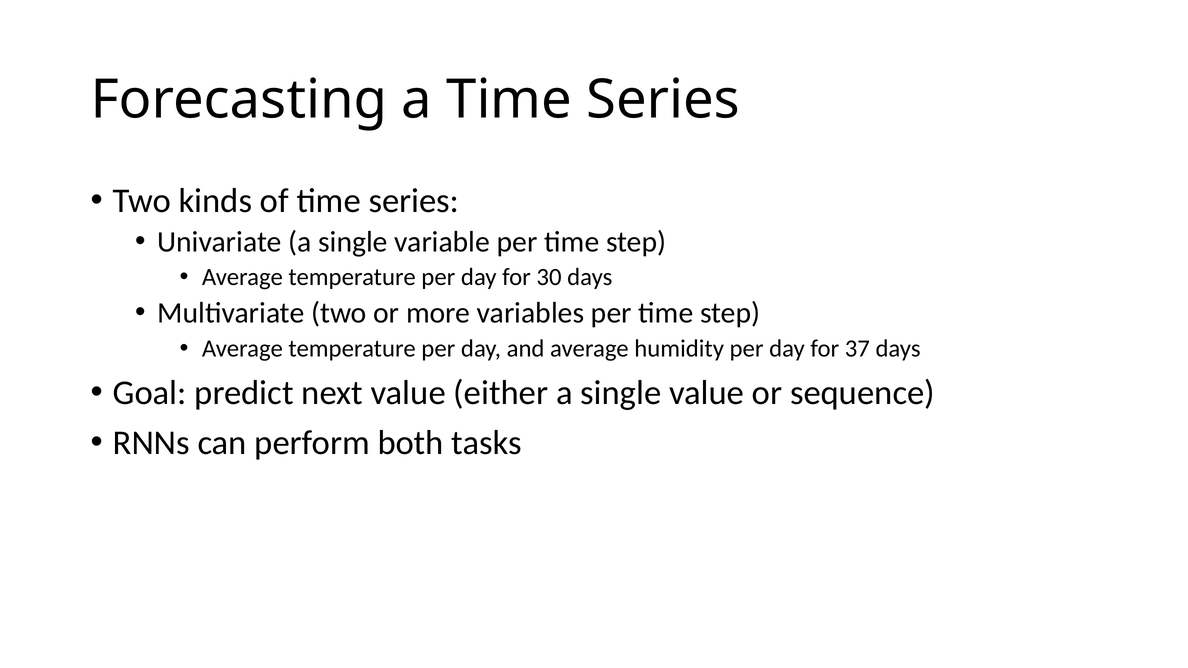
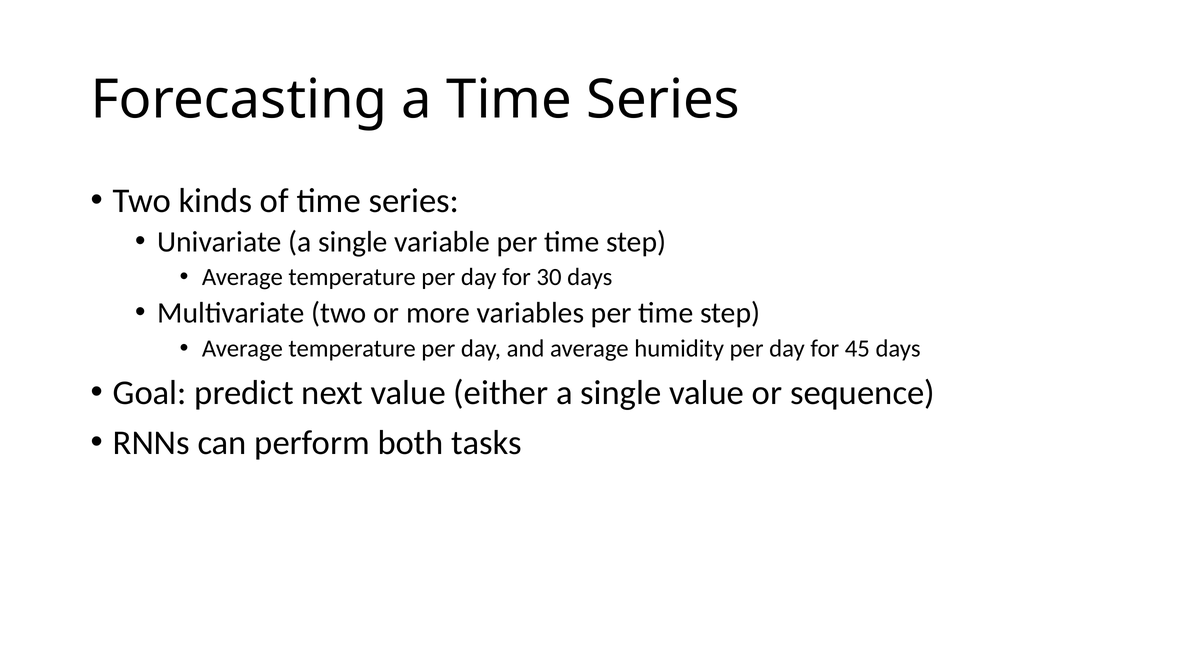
37: 37 -> 45
